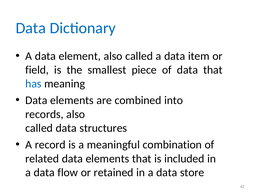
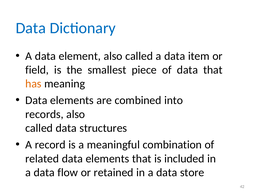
has colour: blue -> orange
